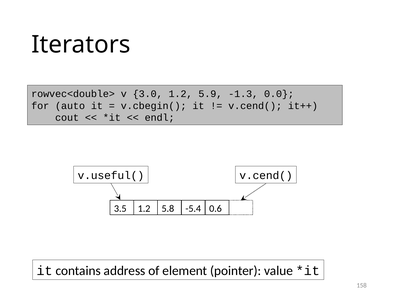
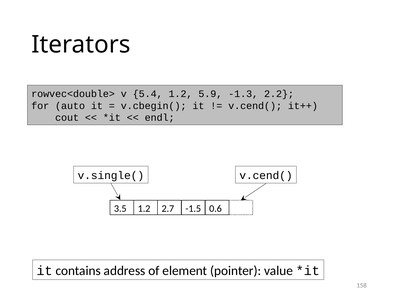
3.0: 3.0 -> 5.4
0.0: 0.0 -> 2.2
v.useful(: v.useful( -> v.single(
5.8: 5.8 -> 2.7
-5.4: -5.4 -> -1.5
